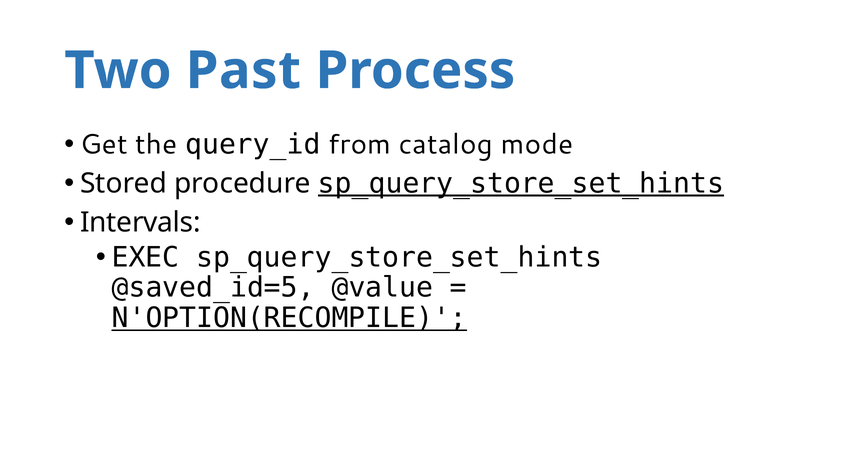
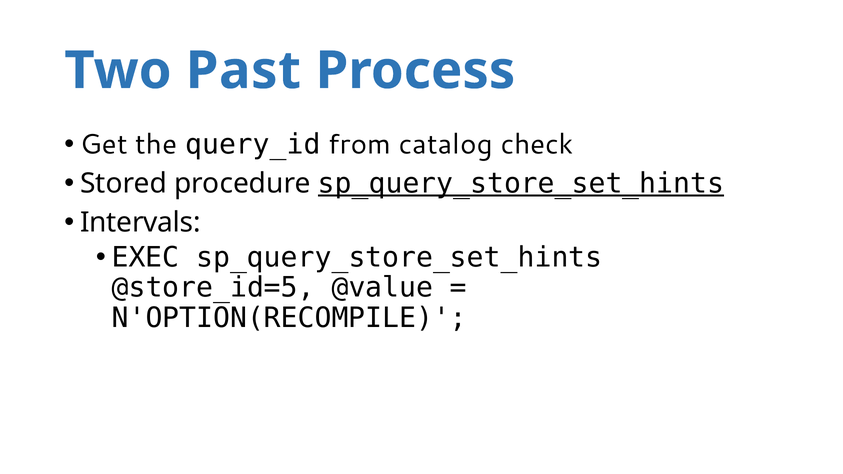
mode: mode -> check
@saved_id=5: @saved_id=5 -> @store_id=5
N'OPTION(RECOMPILE underline: present -> none
